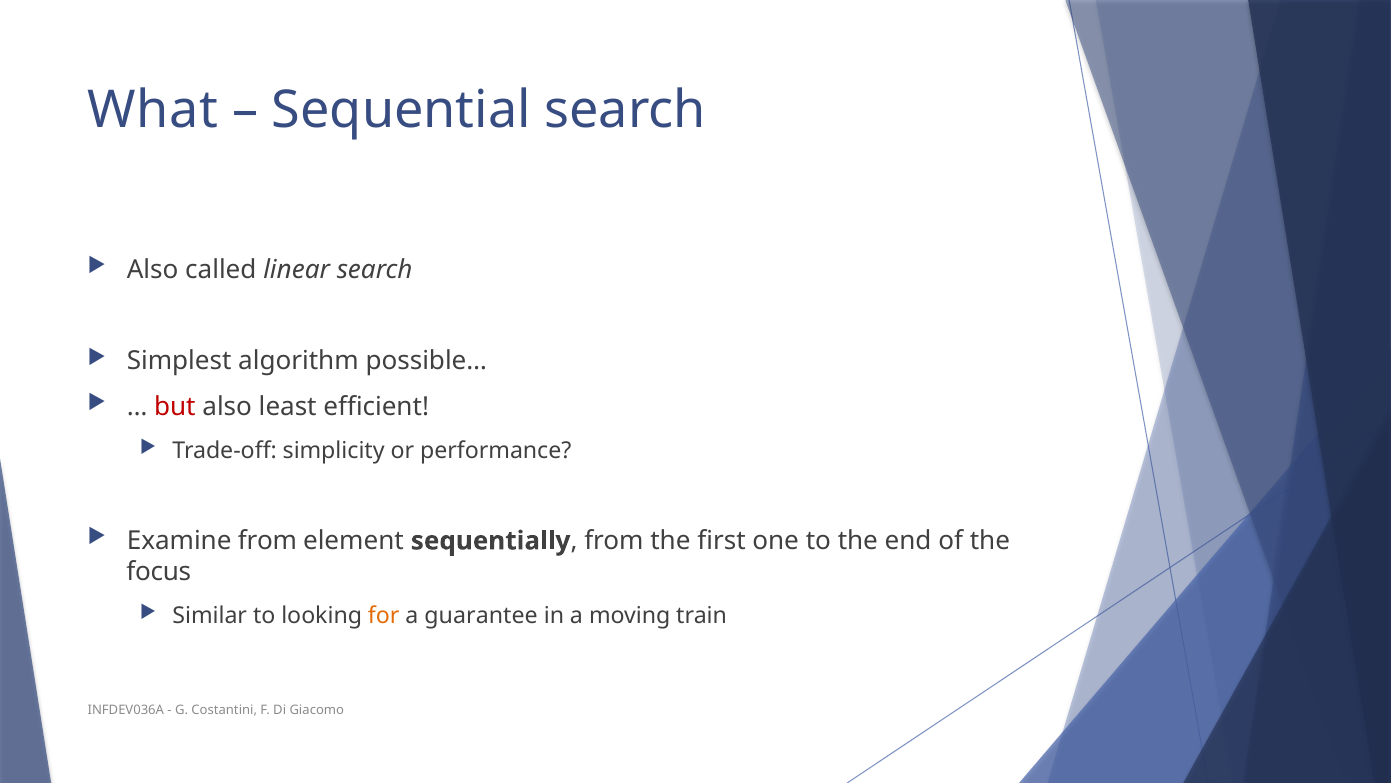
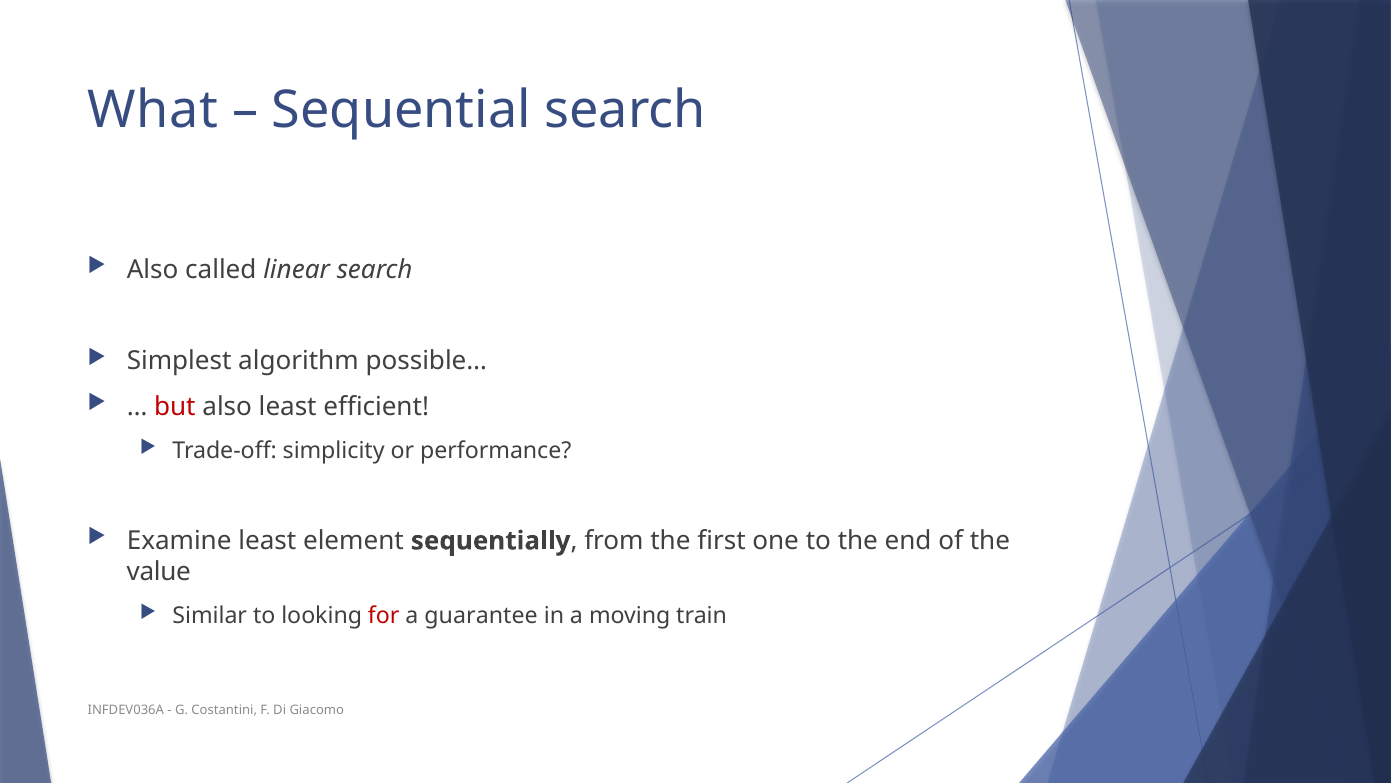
Examine from: from -> least
focus: focus -> value
for colour: orange -> red
